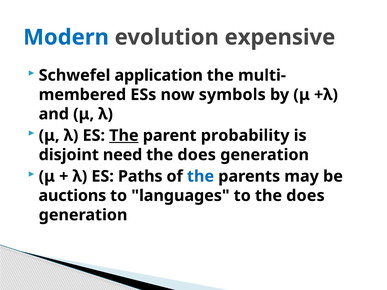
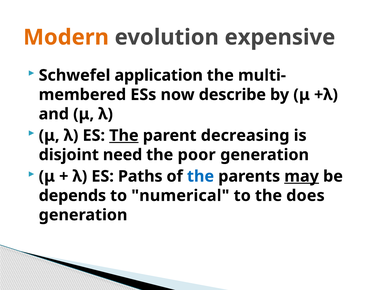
Modern colour: blue -> orange
symbols: symbols -> describe
probability: probability -> decreasing
does at (197, 155): does -> poor
may underline: none -> present
auctions: auctions -> depends
languages: languages -> numerical
